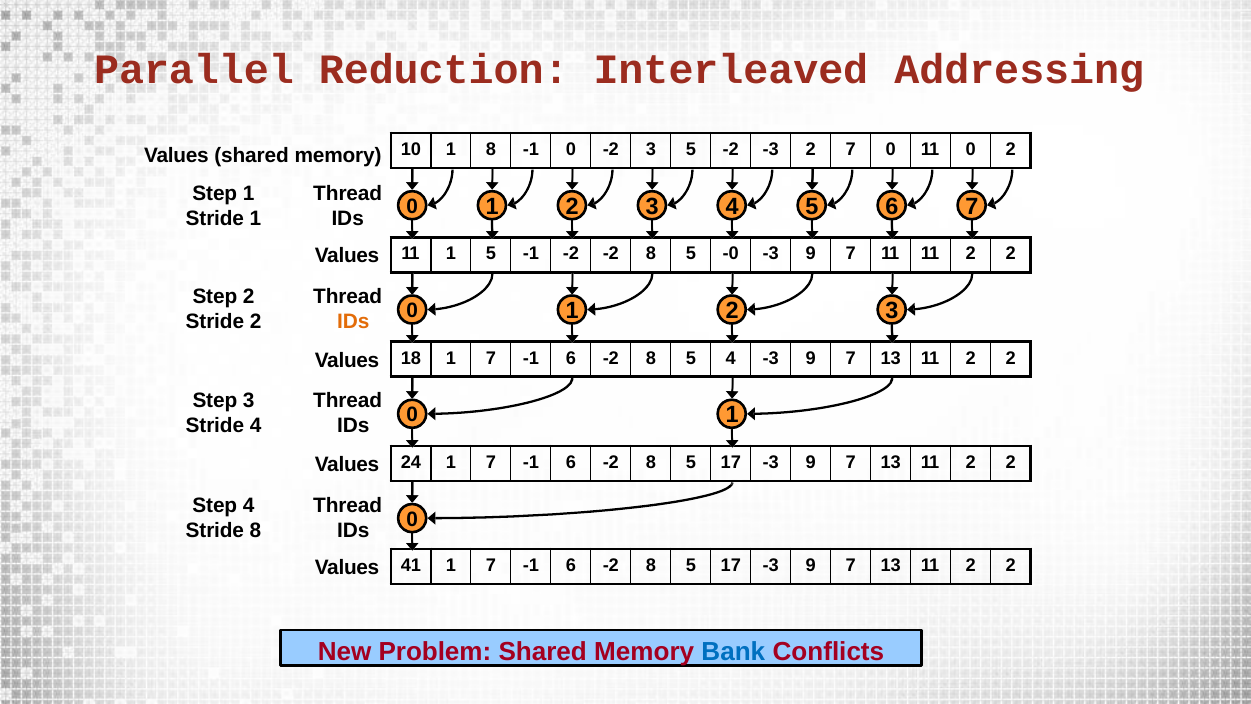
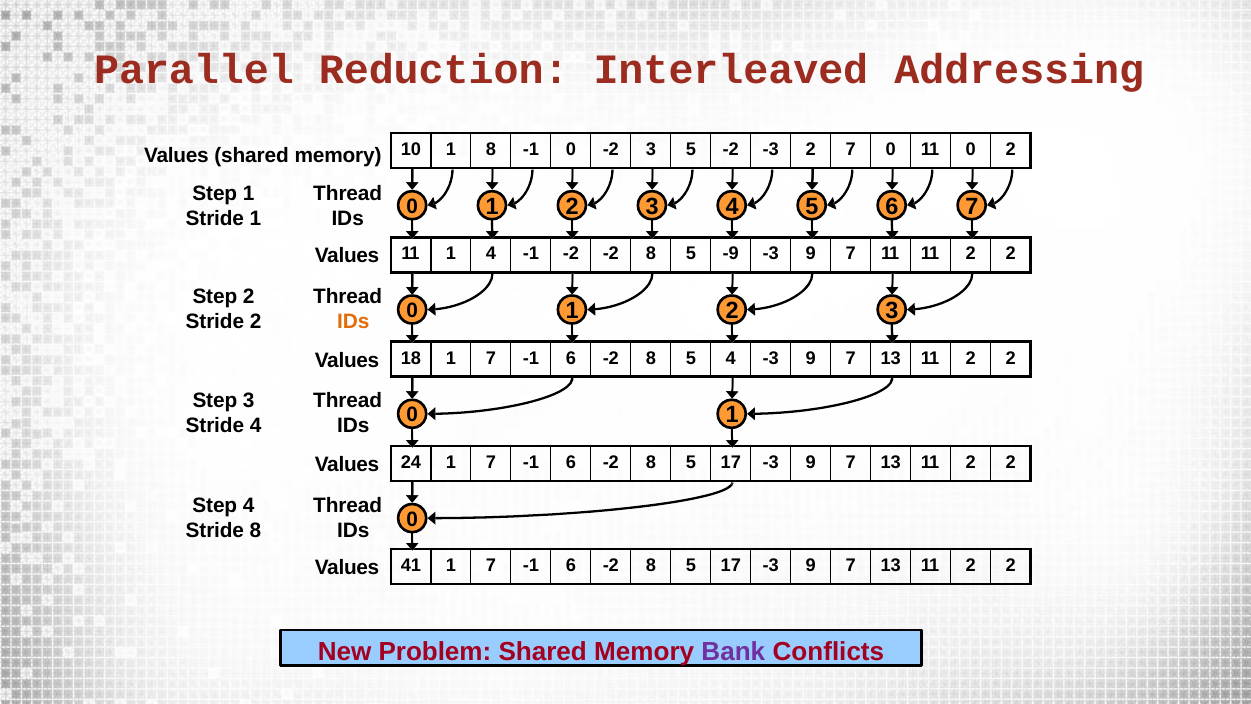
1 5: 5 -> 4
-0: -0 -> -9
Bank colour: blue -> purple
